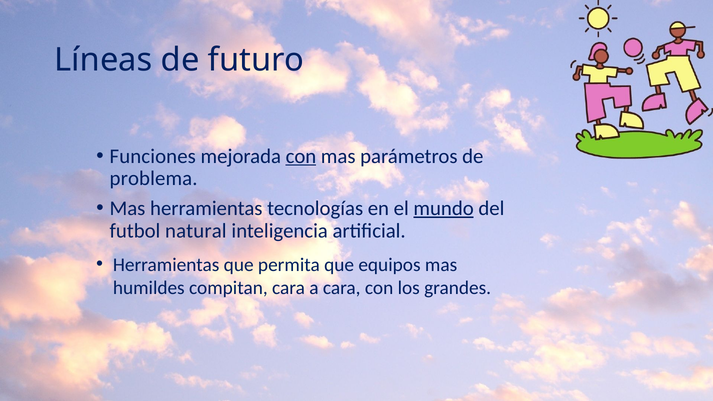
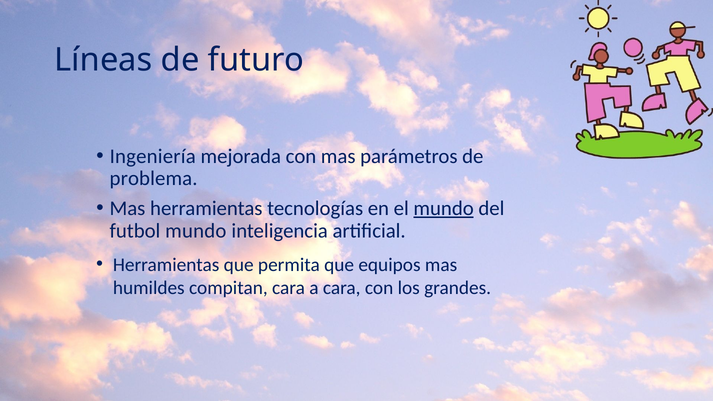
Funciones: Funciones -> Ingeniería
con at (301, 156) underline: present -> none
futbol natural: natural -> mundo
